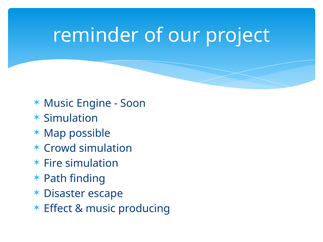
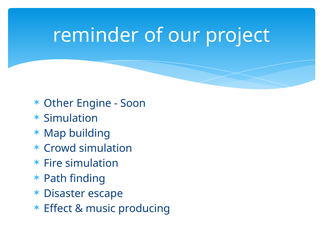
Music at (59, 103): Music -> Other
possible: possible -> building
